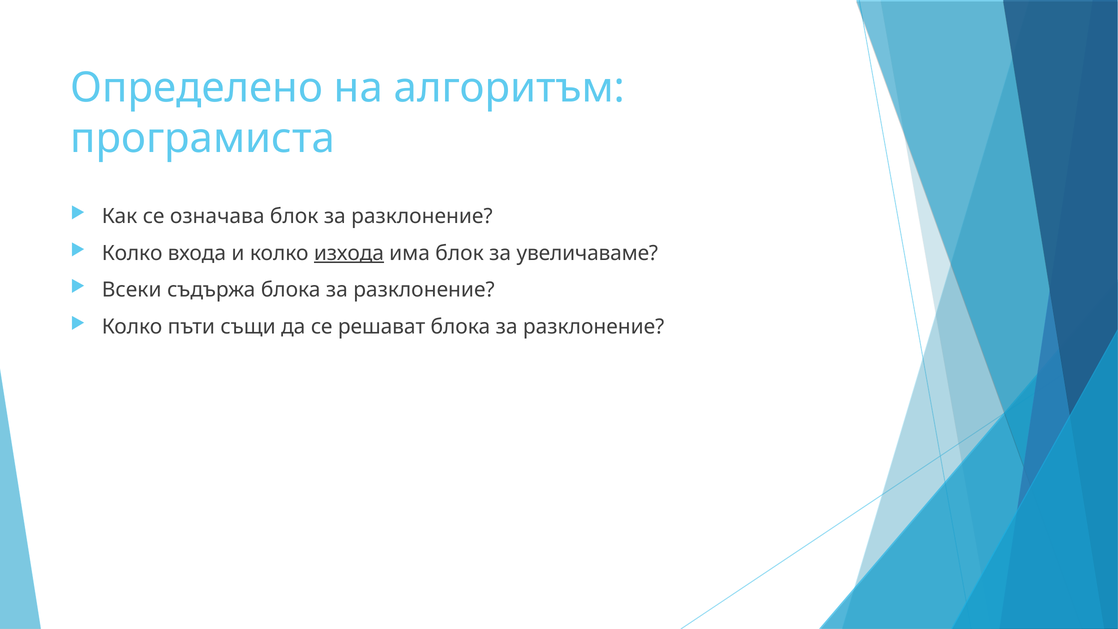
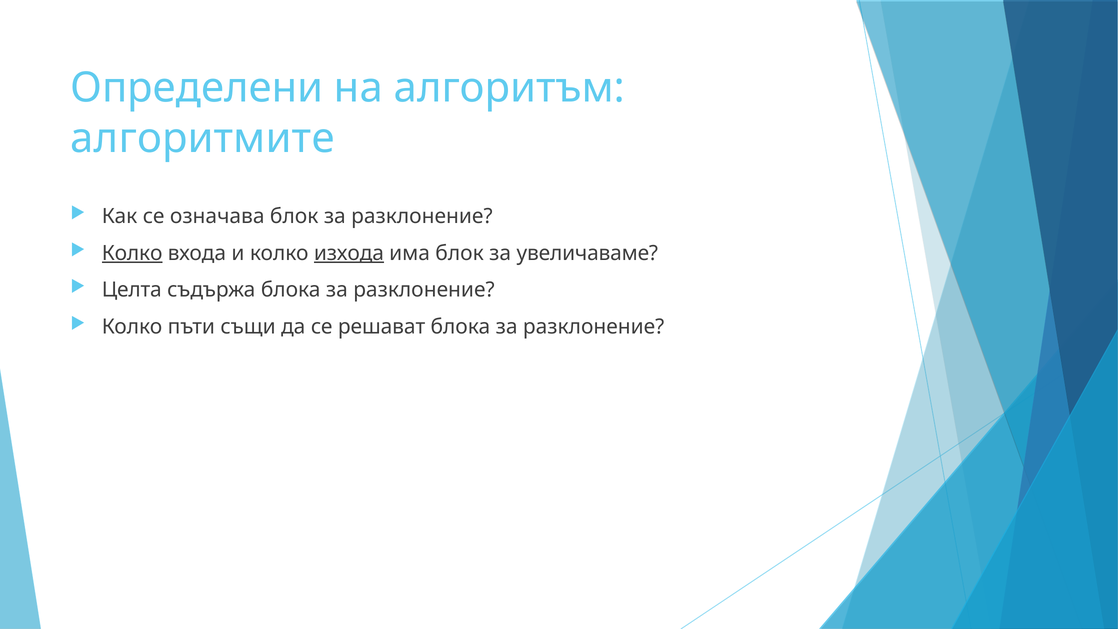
Определено: Определено -> Определени
програмиста: програмиста -> алгоритмите
Колко at (132, 253) underline: none -> present
Всеки: Всеки -> Целта
